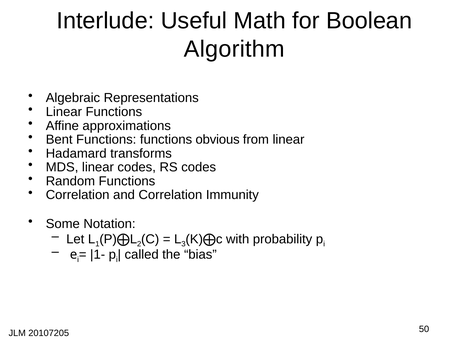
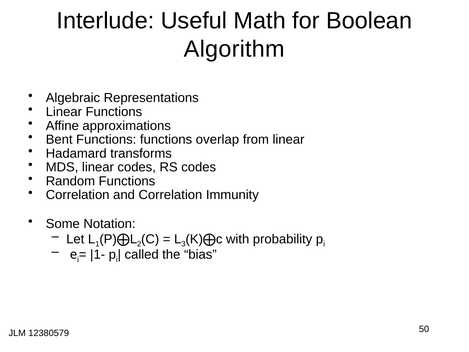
obvious: obvious -> overlap
20107205: 20107205 -> 12380579
